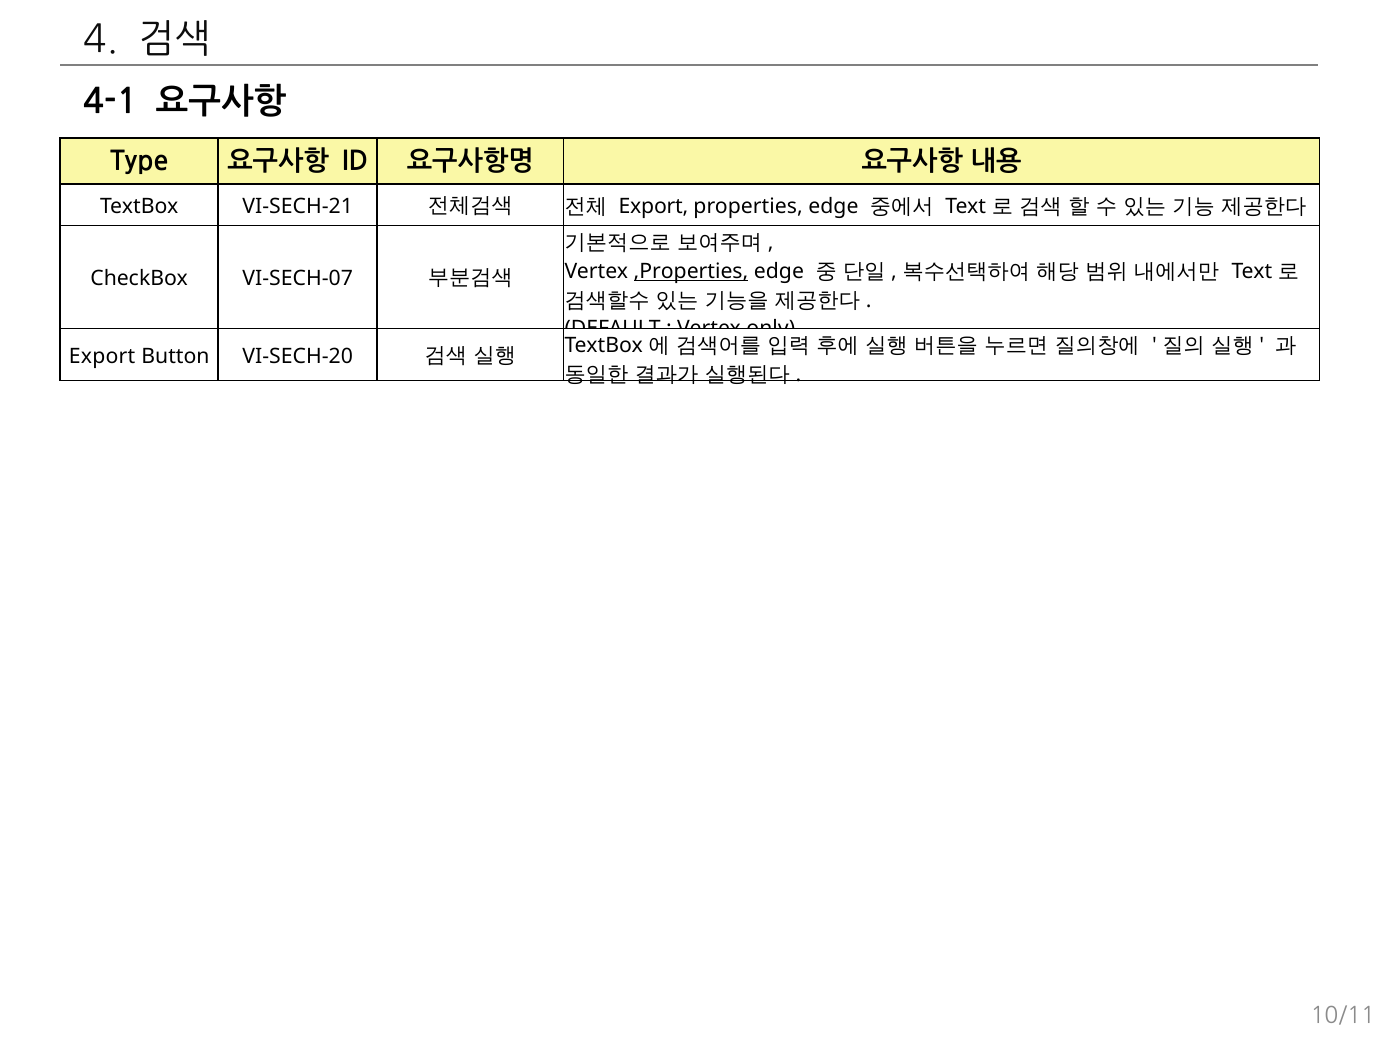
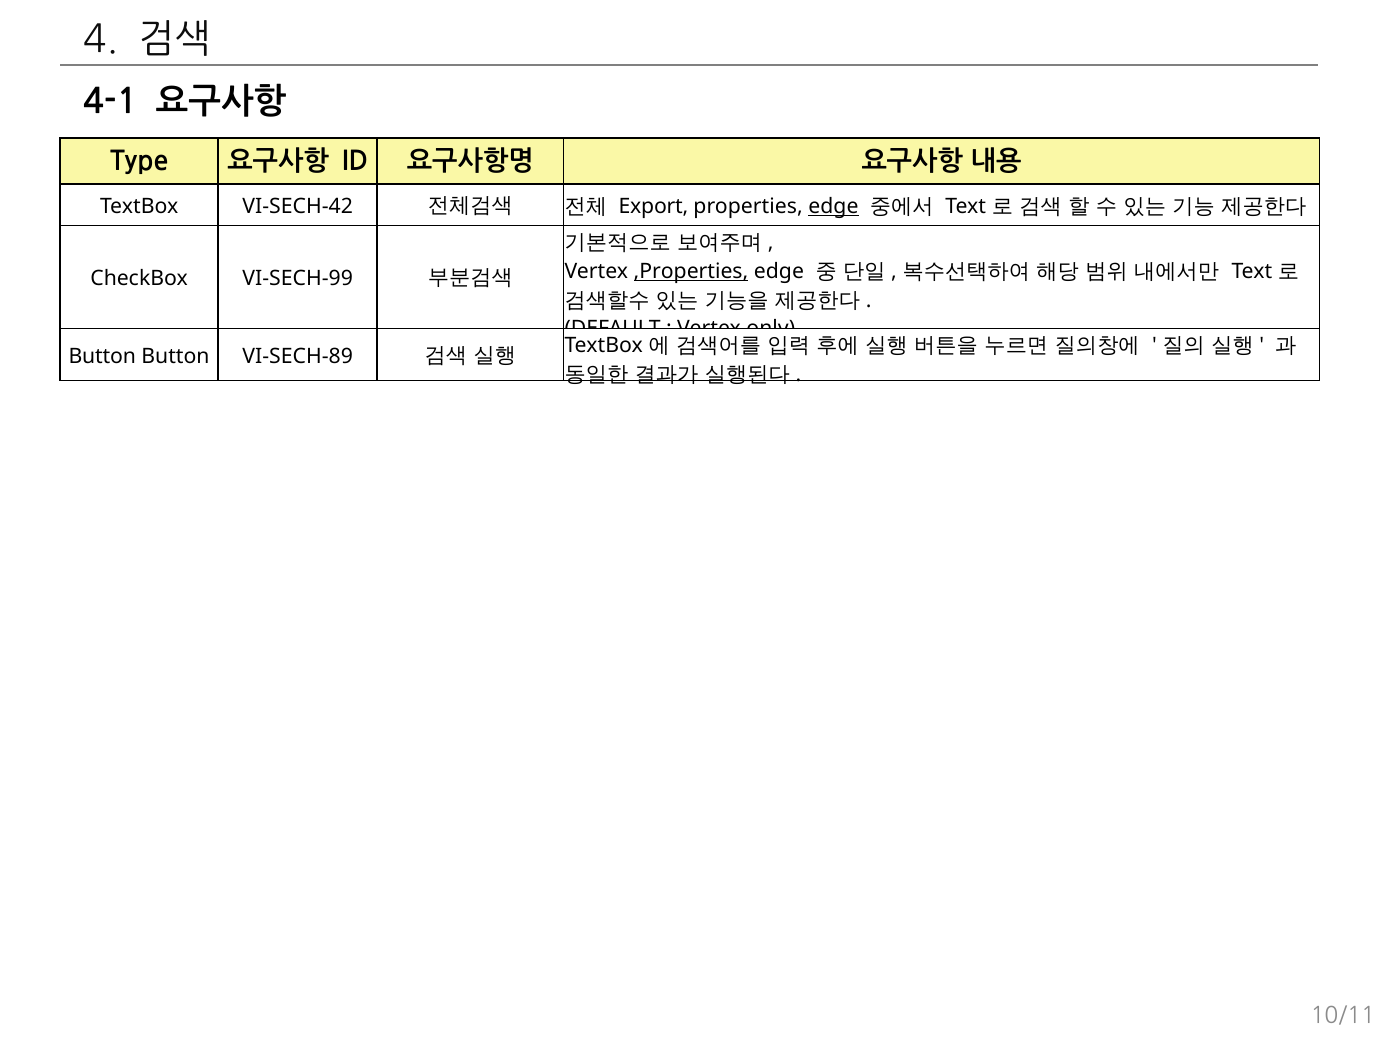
VI-SECH-21: VI-SECH-21 -> VI-SECH-42
edge at (833, 206) underline: none -> present
VI-SECH-07: VI-SECH-07 -> VI-SECH-99
Export at (102, 356): Export -> Button
VI-SECH-20: VI-SECH-20 -> VI-SECH-89
